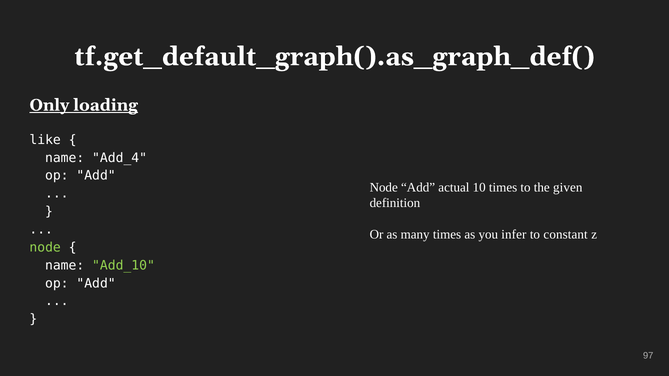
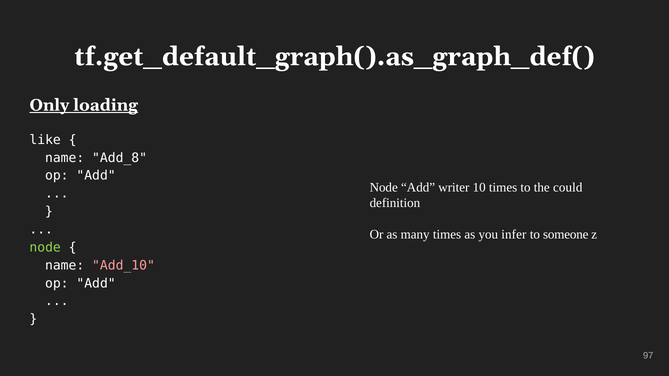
Add_4: Add_4 -> Add_8
actual: actual -> writer
given: given -> could
constant: constant -> someone
Add_10 colour: light green -> pink
